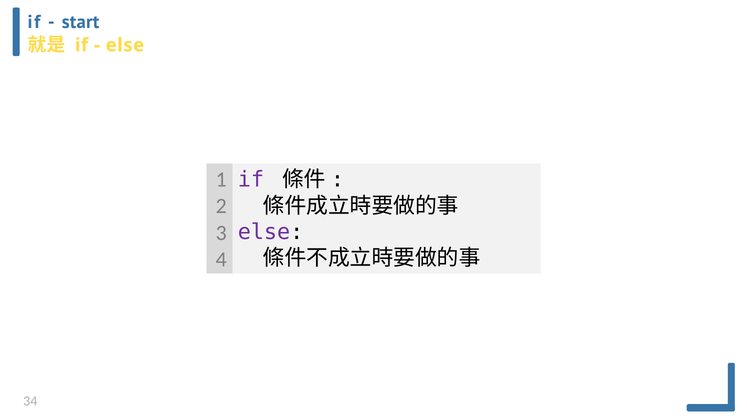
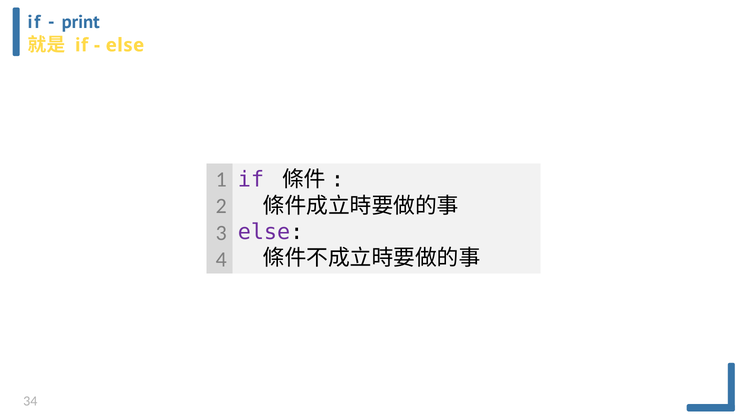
start: start -> print
